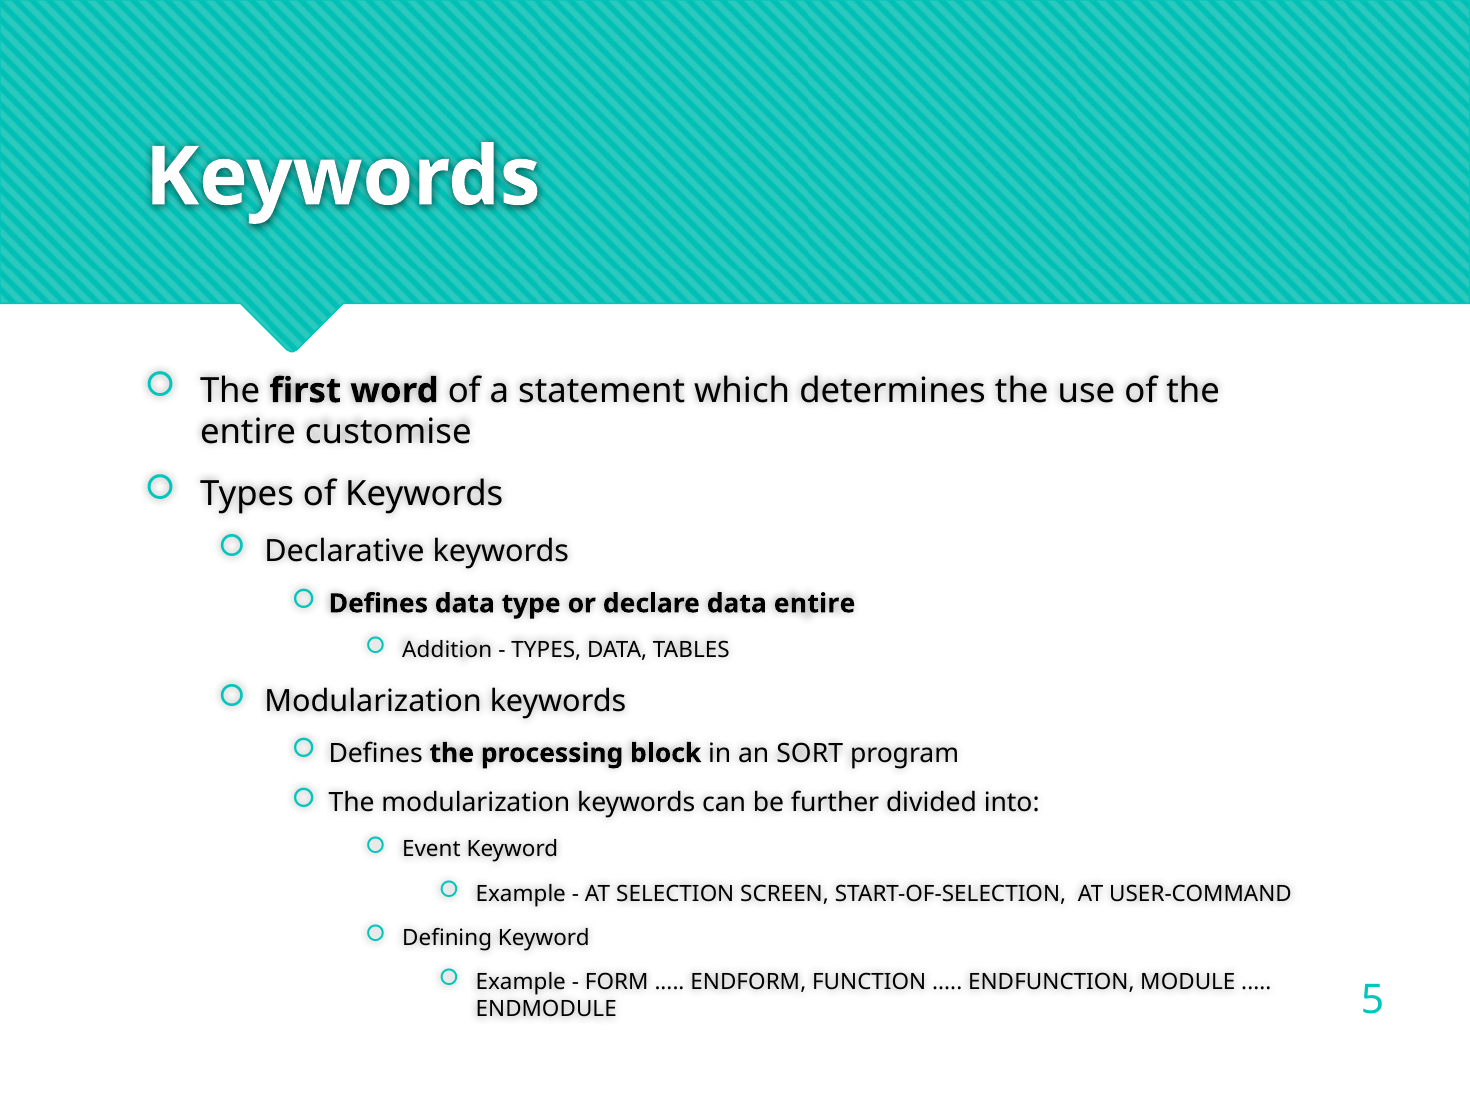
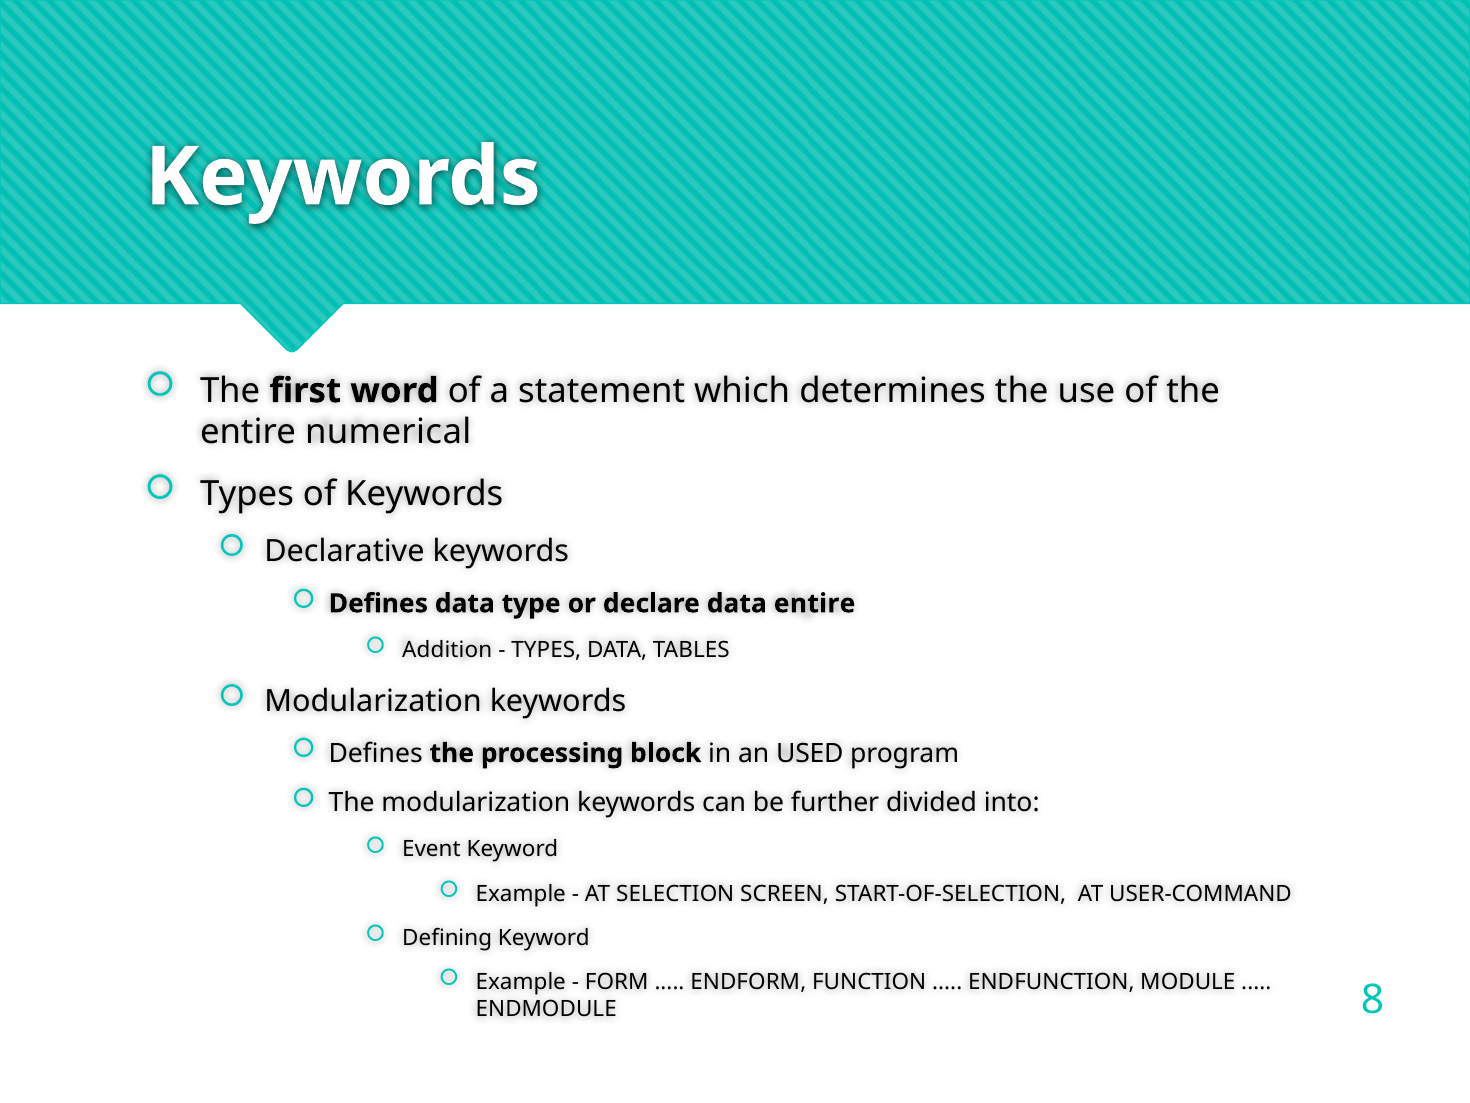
customise: customise -> numerical
SORT: SORT -> USED
5: 5 -> 8
